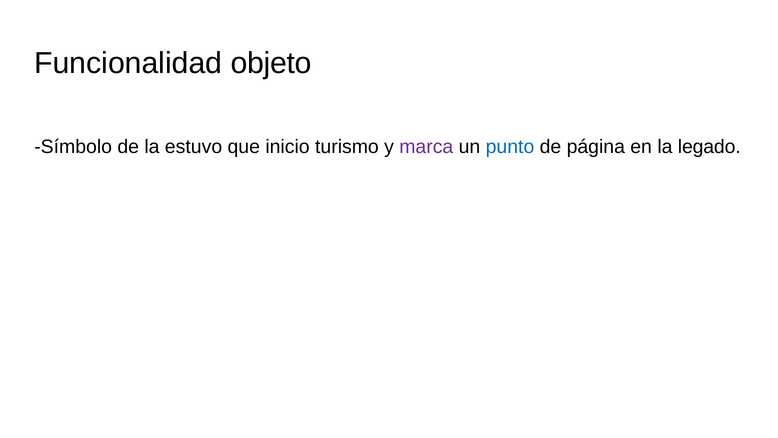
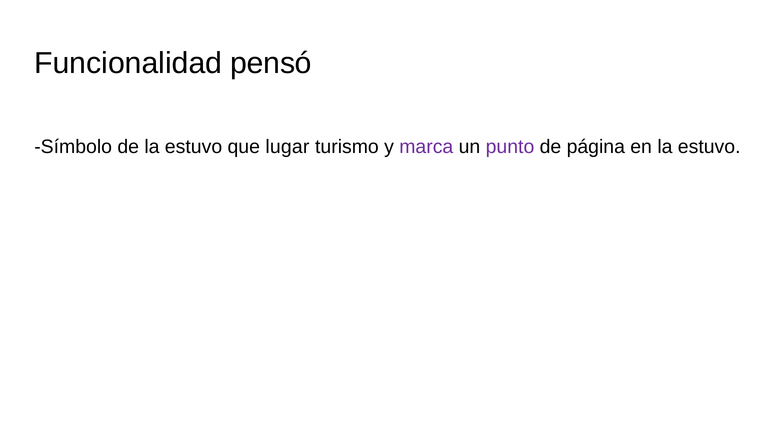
objeto: objeto -> pensó
inicio: inicio -> lugar
punto colour: blue -> purple
en la legado: legado -> estuvo
